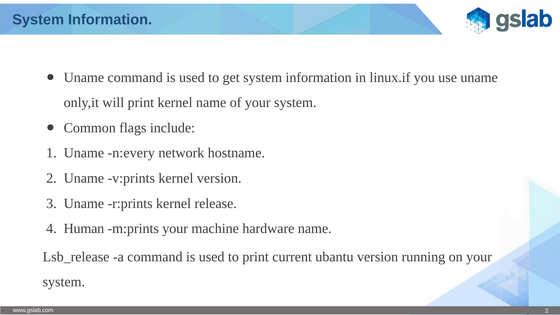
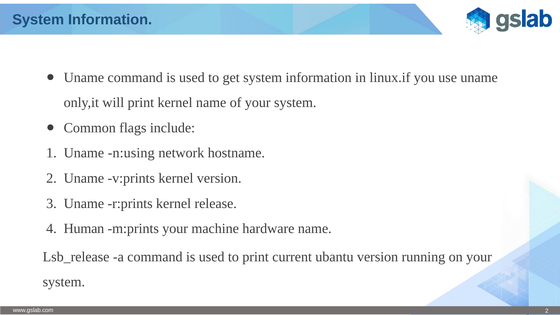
n:every: n:every -> n:using
